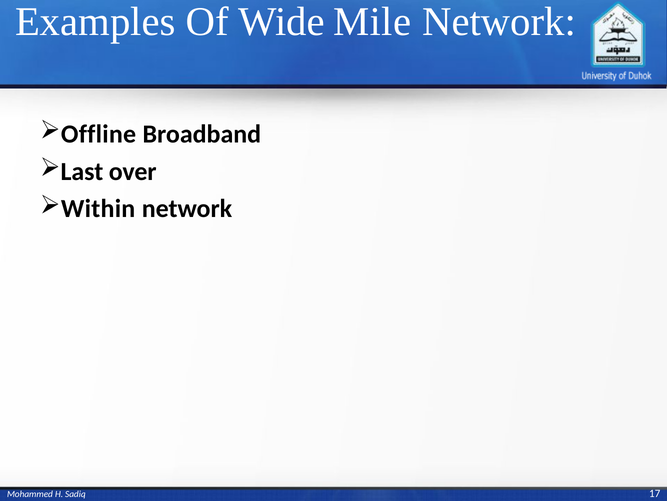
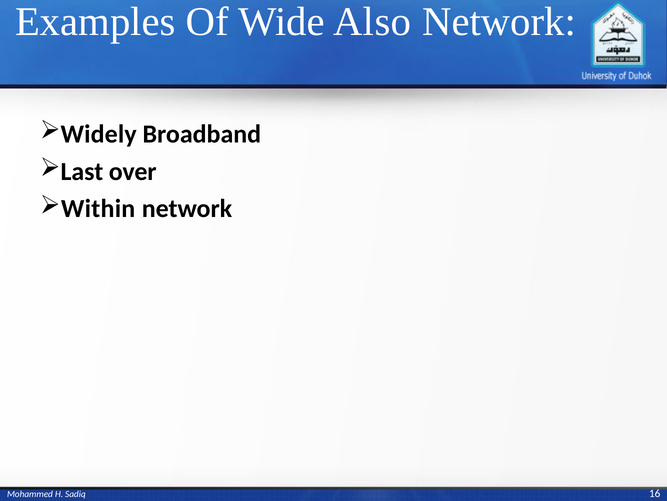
Mile: Mile -> Also
Offline: Offline -> Widely
17: 17 -> 16
